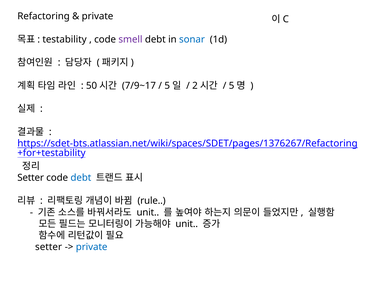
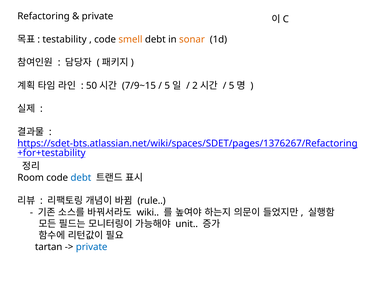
smell colour: purple -> orange
sonar colour: blue -> orange
7/9~17: 7/9~17 -> 7/9~15
Setter at (31, 178): Setter -> Room
unit at (148, 212): unit -> wiki
setter at (49, 247): setter -> tartan
